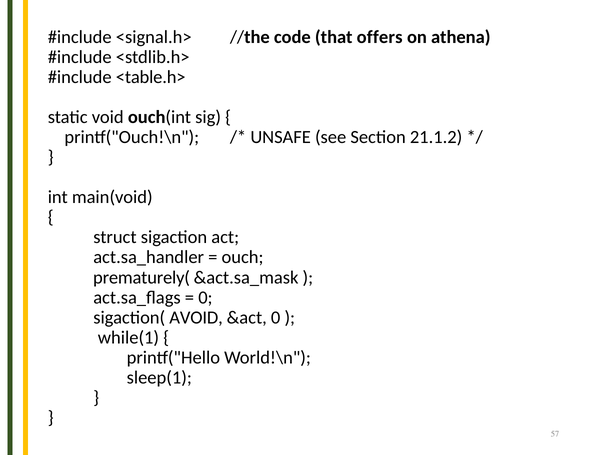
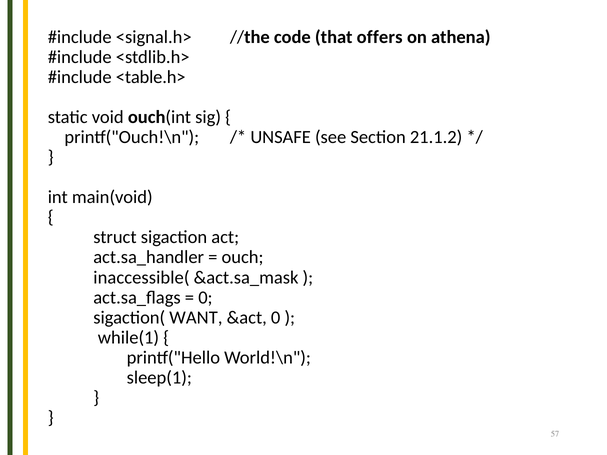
prematurely(: prematurely( -> inaccessible(
AVOID: AVOID -> WANT
